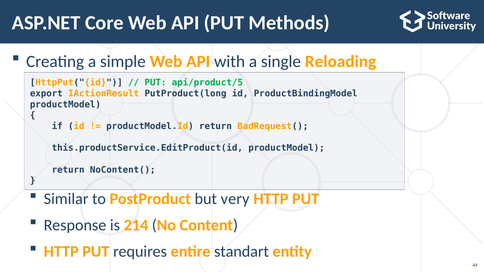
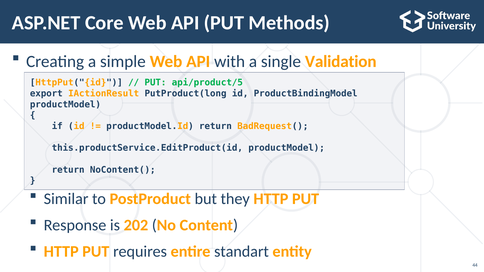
Reloading: Reloading -> Validation
very: very -> they
214: 214 -> 202
